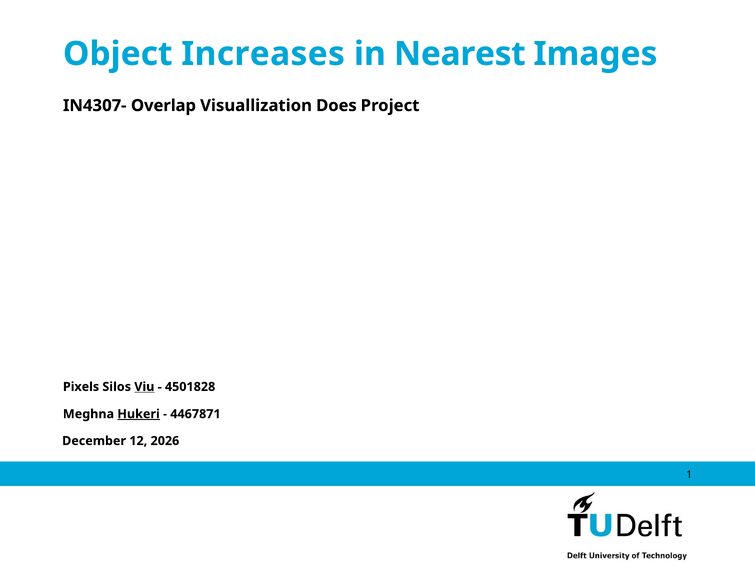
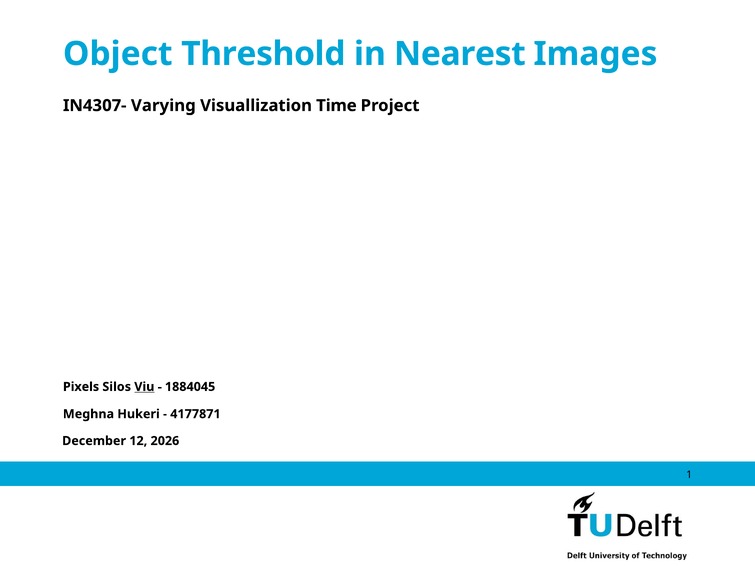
Increases: Increases -> Threshold
Overlap: Overlap -> Varying
Does: Does -> Time
4501828: 4501828 -> 1884045
Hukeri underline: present -> none
4467871: 4467871 -> 4177871
